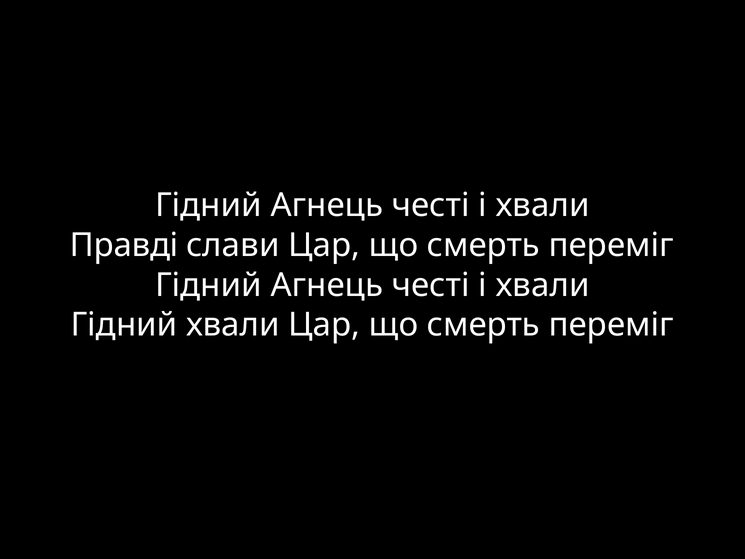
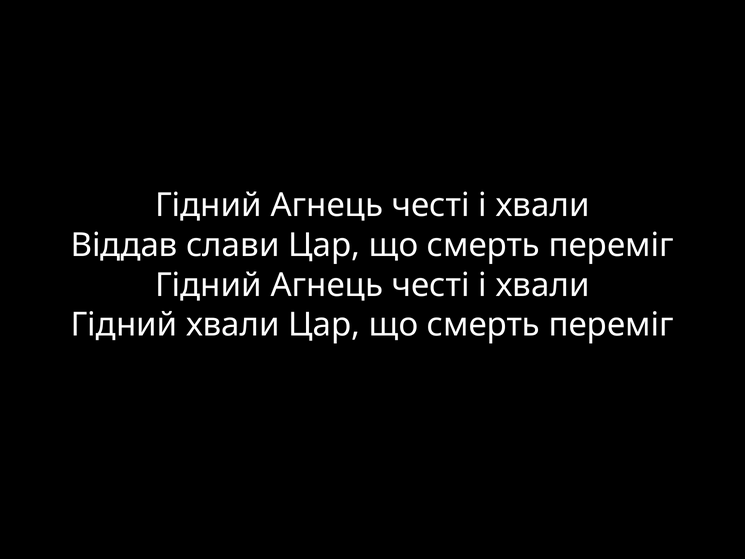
Правді: Правді -> Віддав
